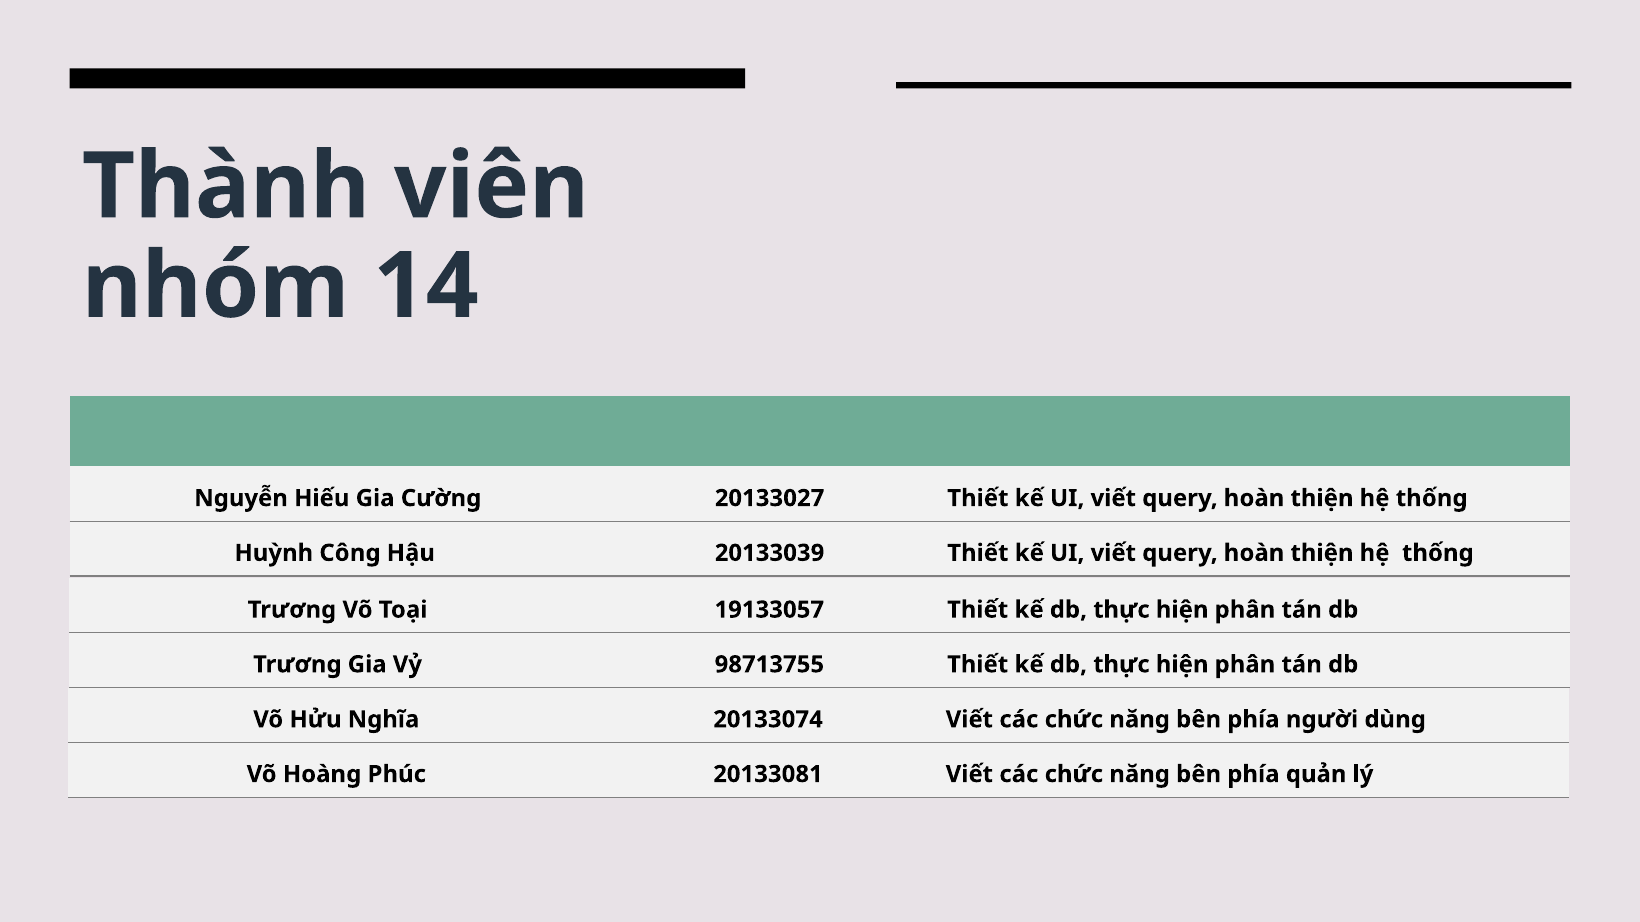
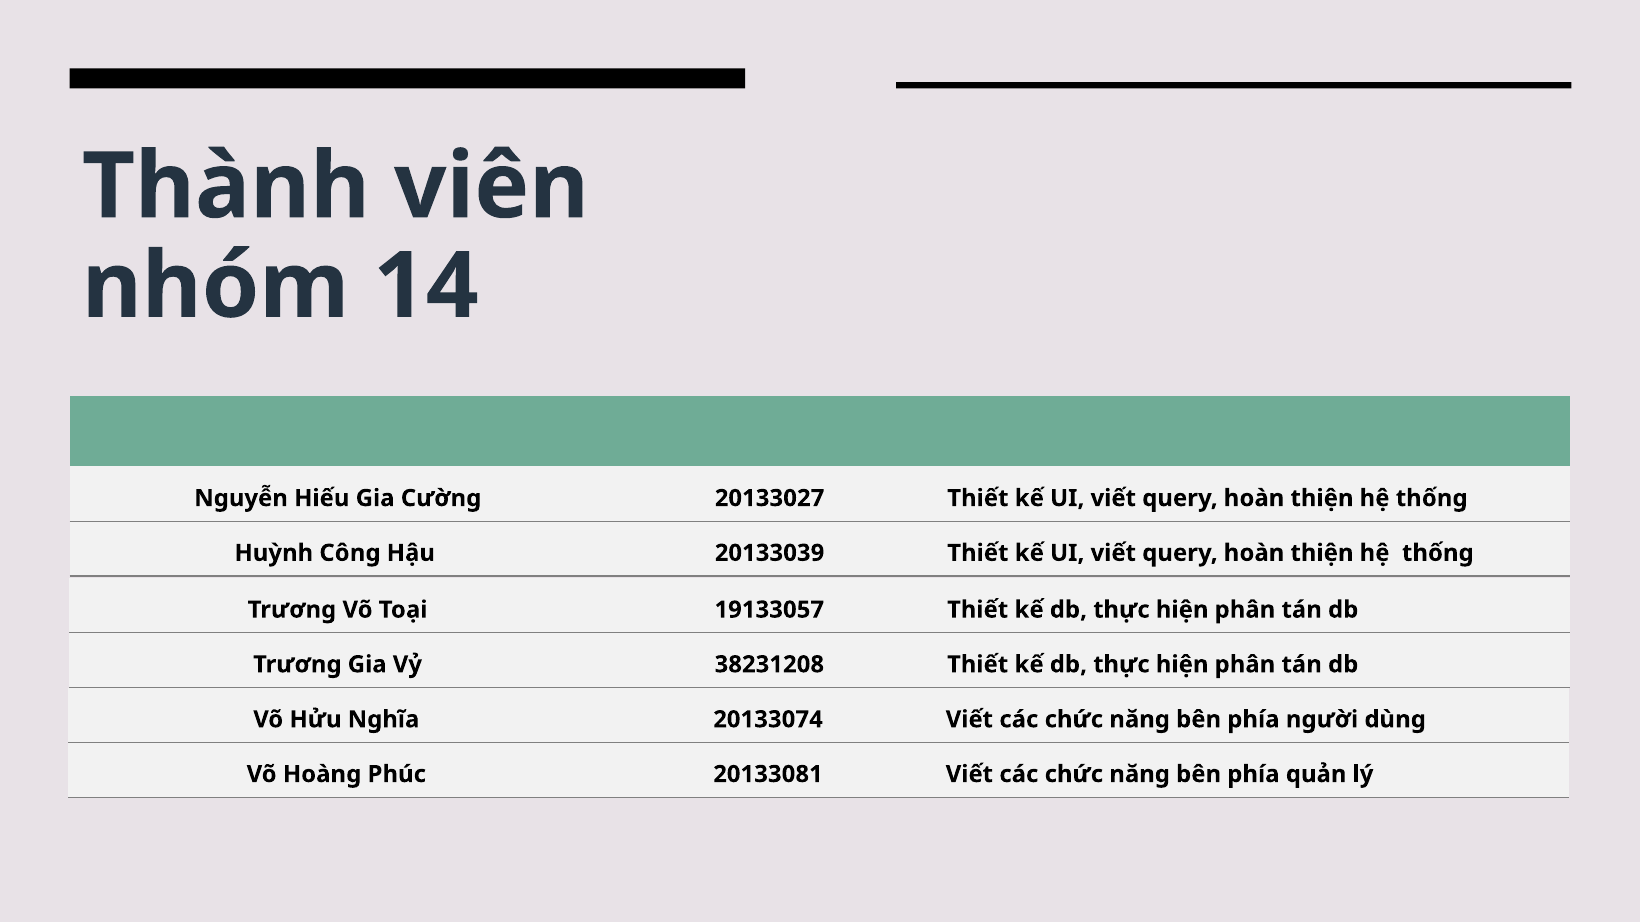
98713755: 98713755 -> 38231208
